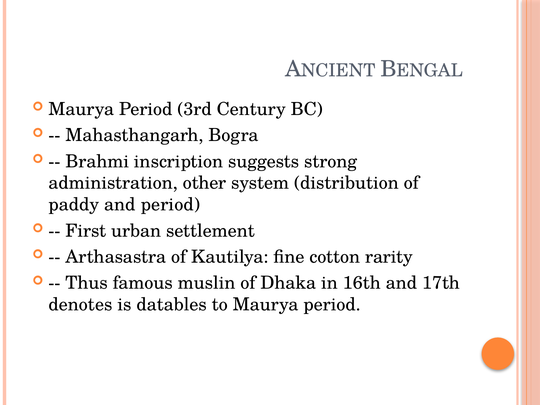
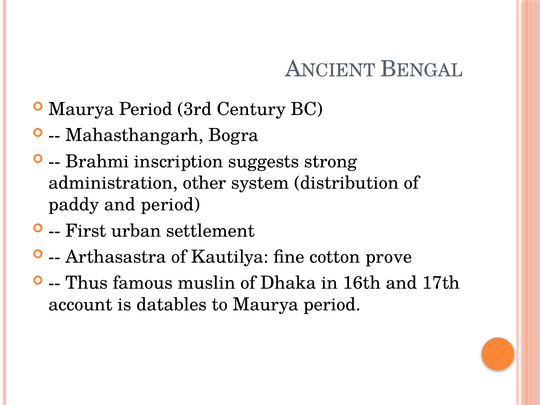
rarity: rarity -> prove
denotes: denotes -> account
